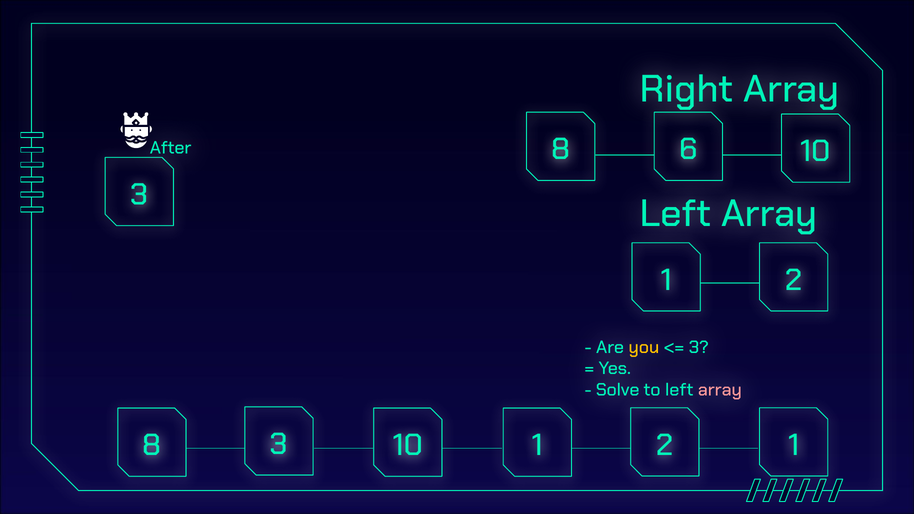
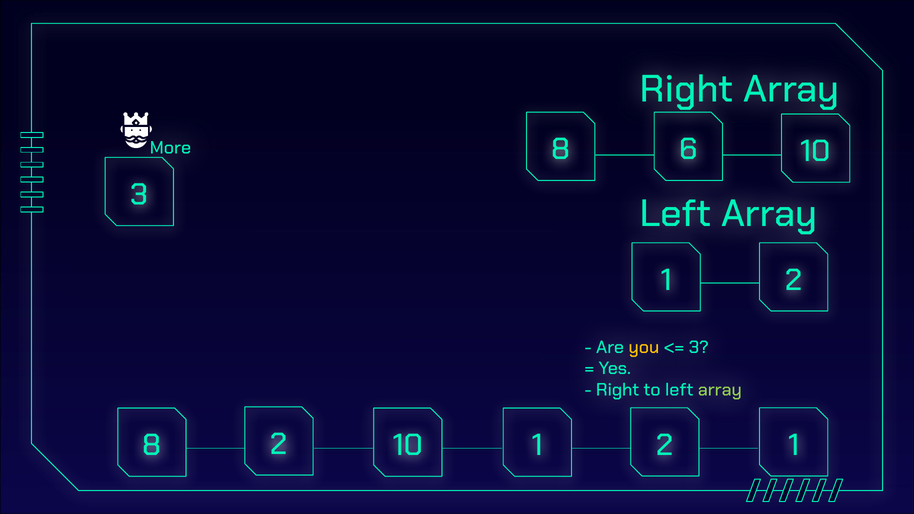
After: After -> More
Solve at (618, 390): Solve -> Right
array at (720, 390) colour: pink -> light green
8 3: 3 -> 2
